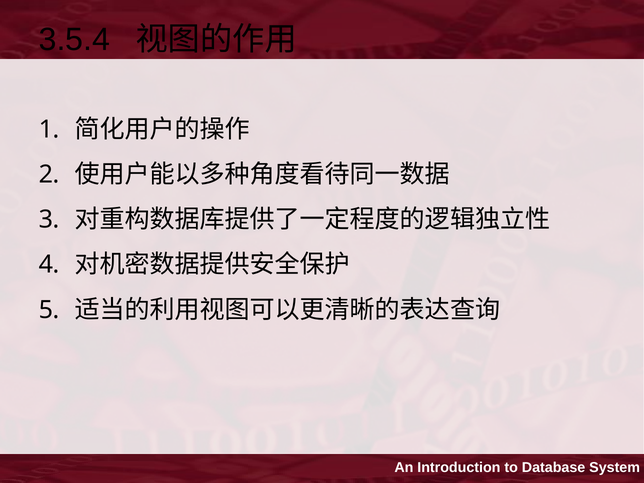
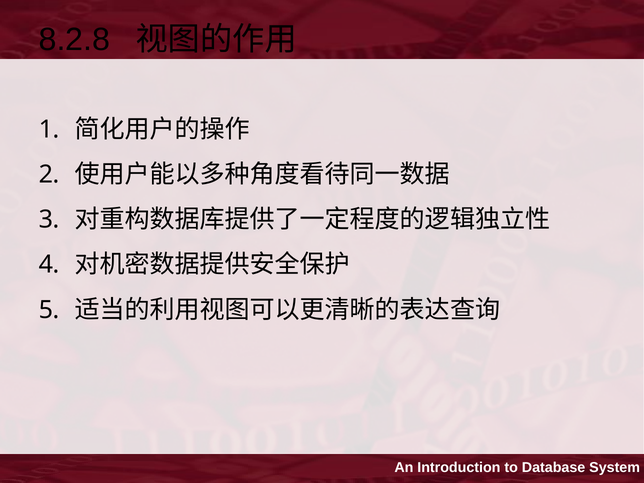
3.5.4: 3.5.4 -> 8.2.8
